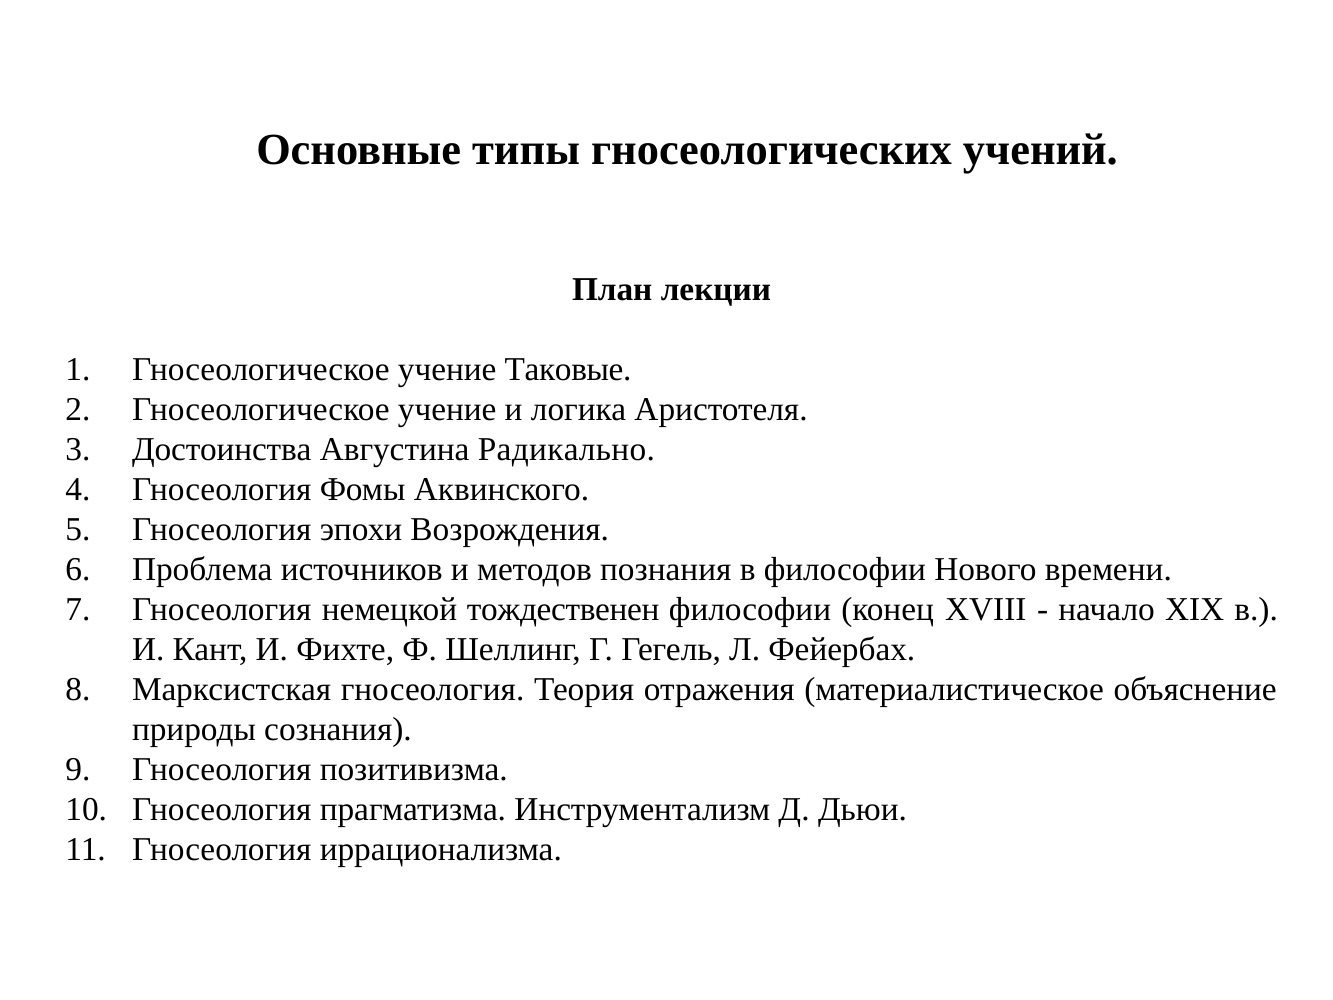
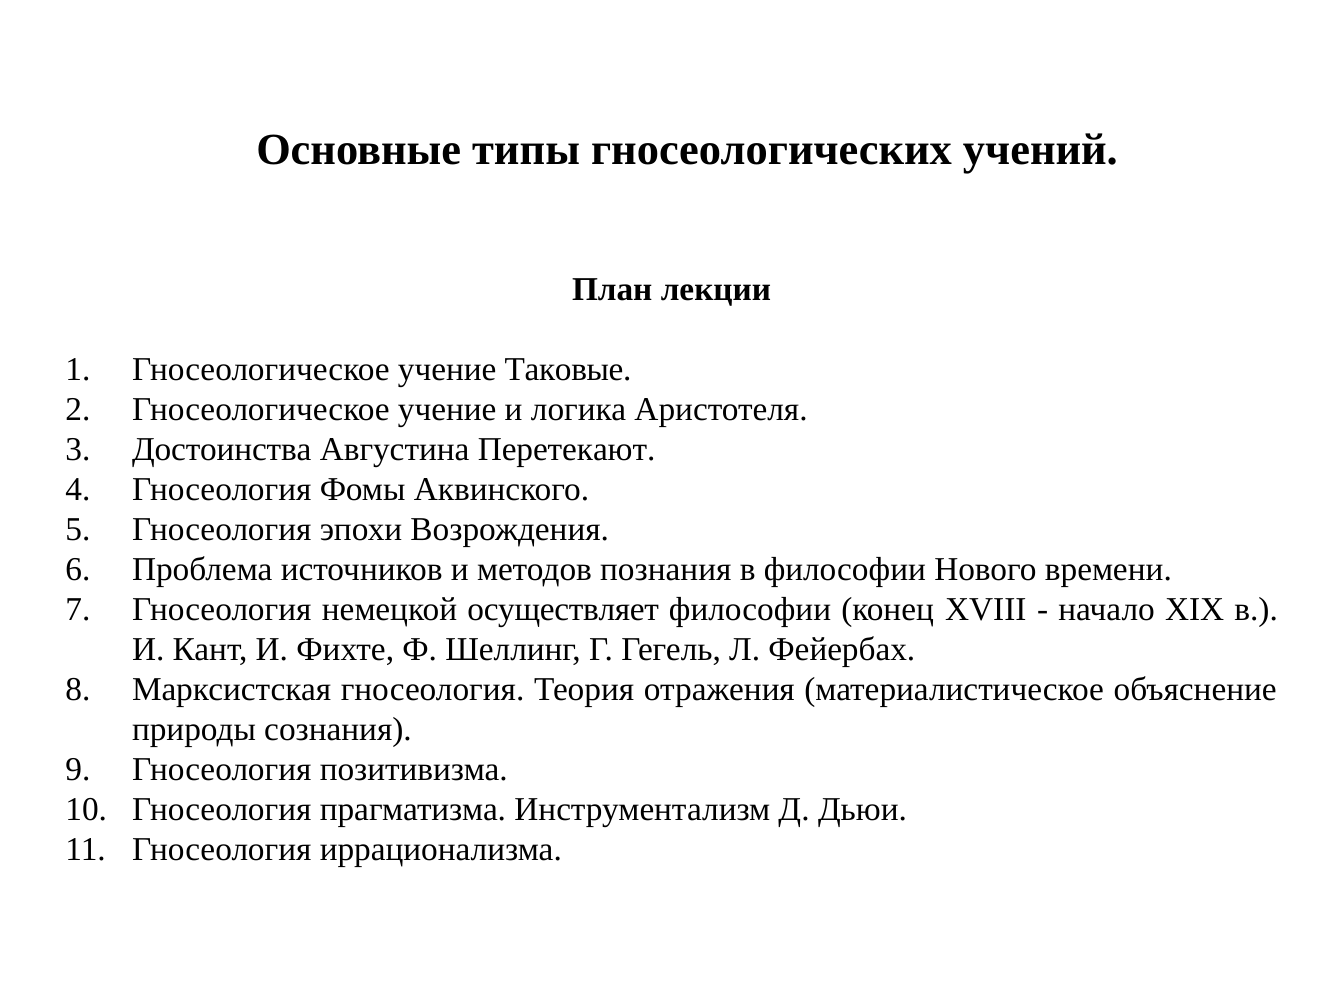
Радикально: Радикально -> Перетекают
тождественен: тождественен -> осуществляет
